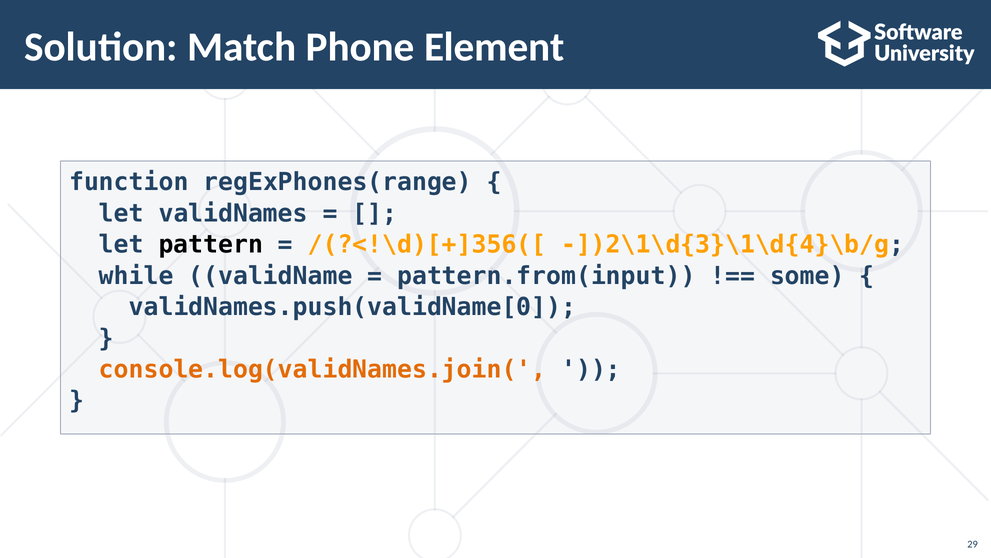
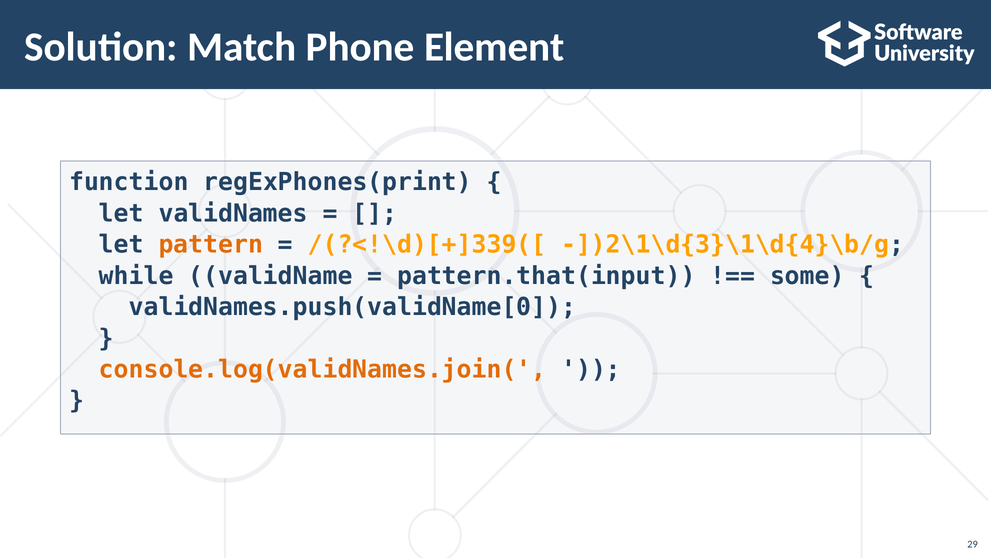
regExPhones(range: regExPhones(range -> regExPhones(print
pattern colour: black -> orange
/(?<!\d)[+]356([: /(?<!\d)[+]356([ -> /(?<!\d)[+]339([
pattern.from(input: pattern.from(input -> pattern.that(input
